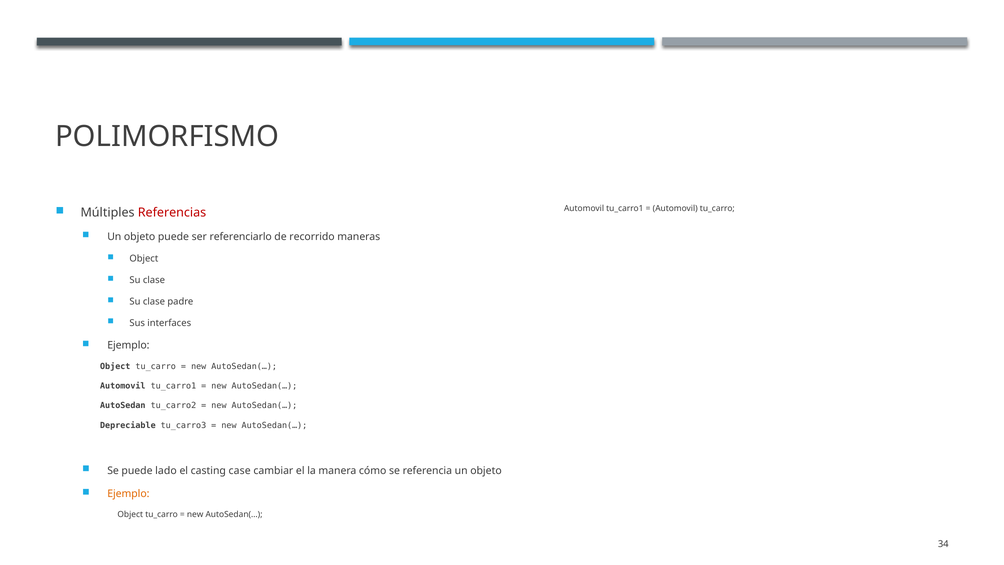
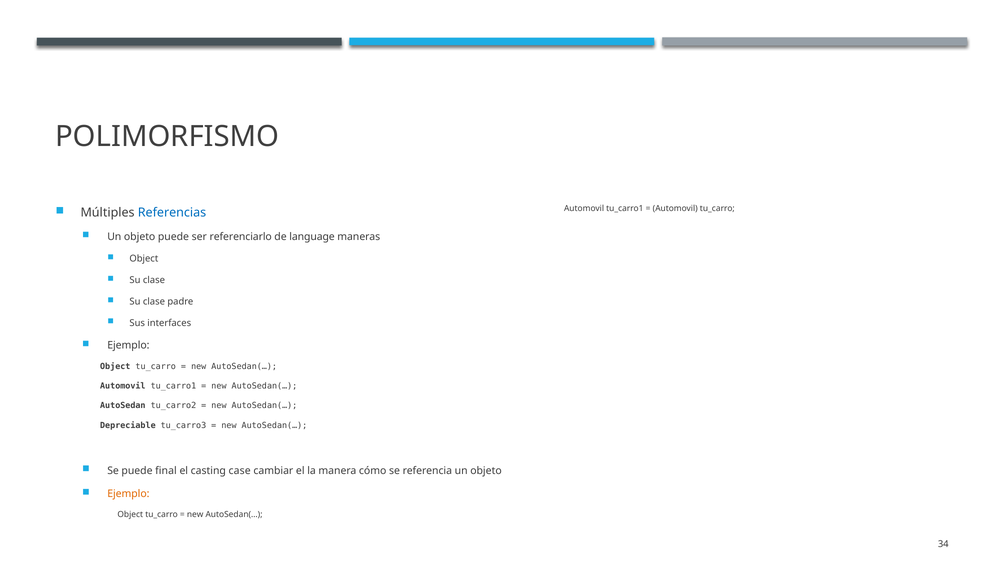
Referencias colour: red -> blue
recorrido: recorrido -> language
lado: lado -> final
